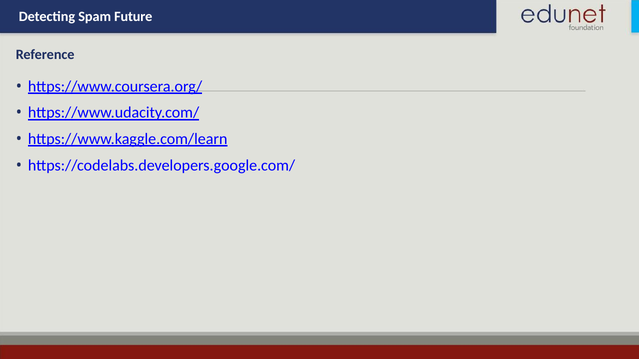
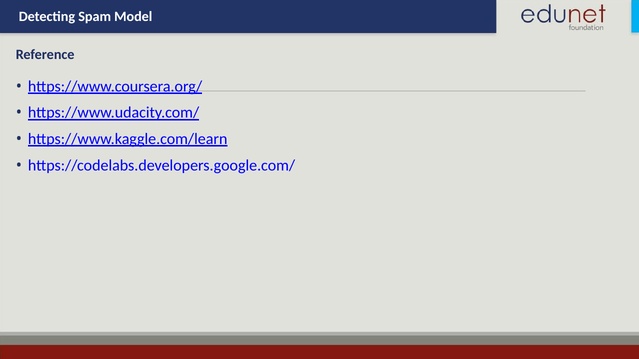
Future: Future -> Model
